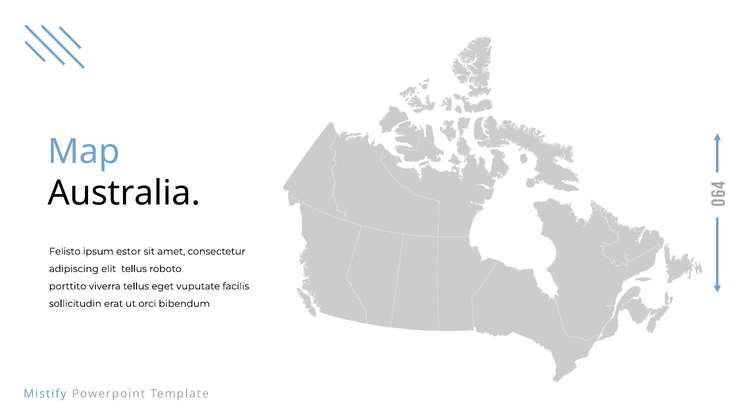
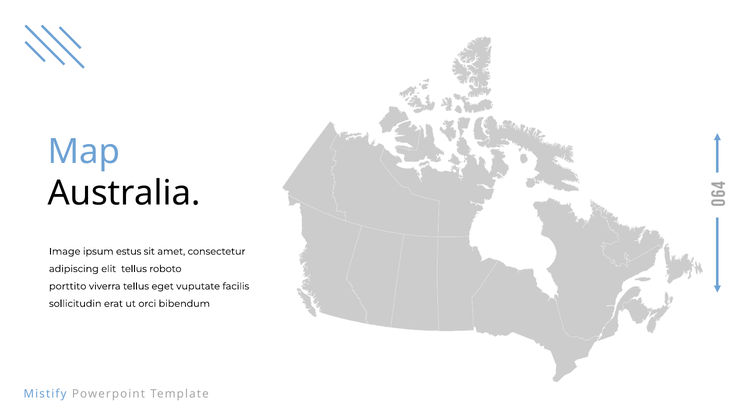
Felisto: Felisto -> Image
estor: estor -> estus
